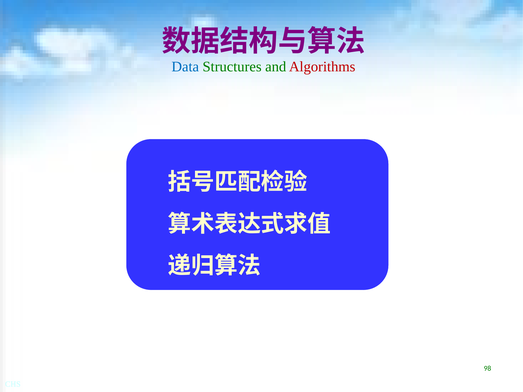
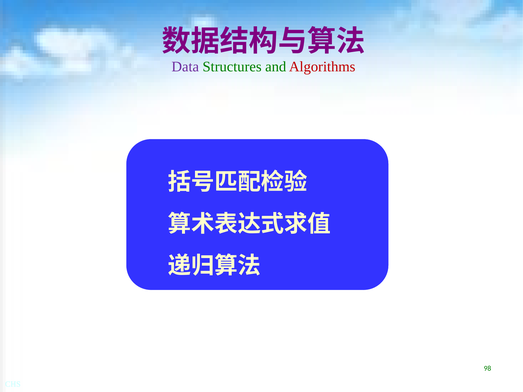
Data colour: blue -> purple
